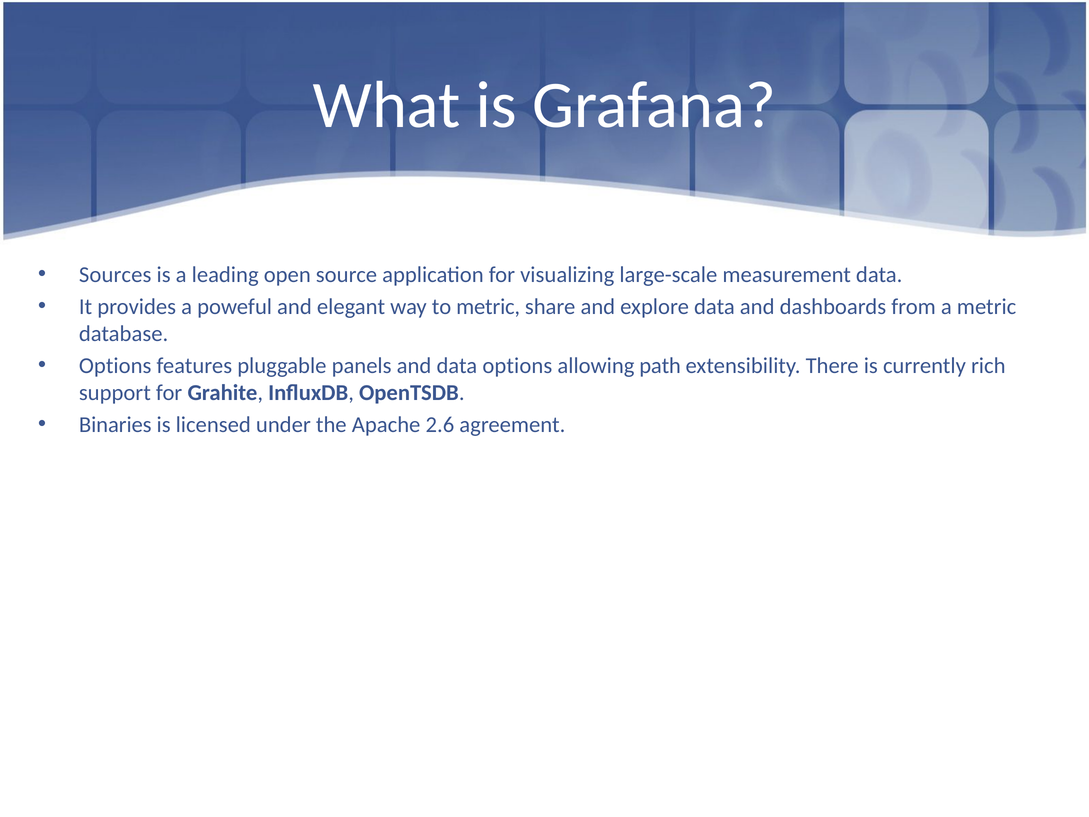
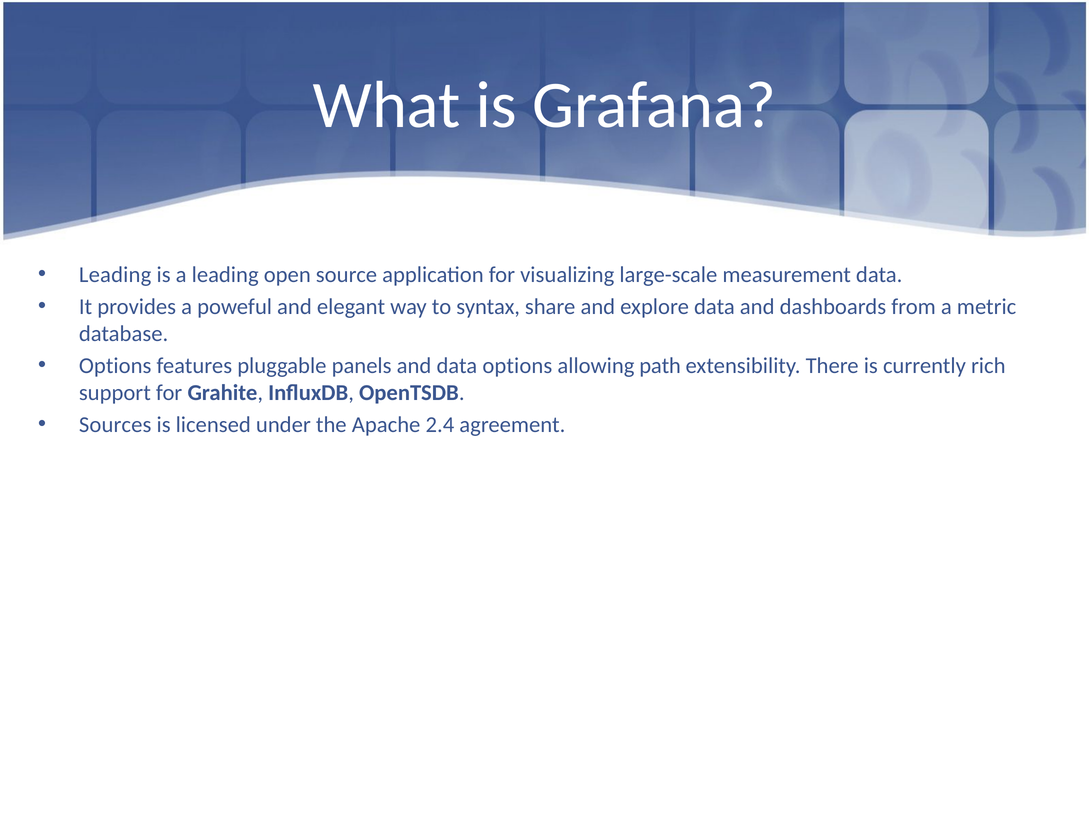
Sources at (115, 275): Sources -> Leading
to metric: metric -> syntax
Binaries: Binaries -> Sources
2.6: 2.6 -> 2.4
